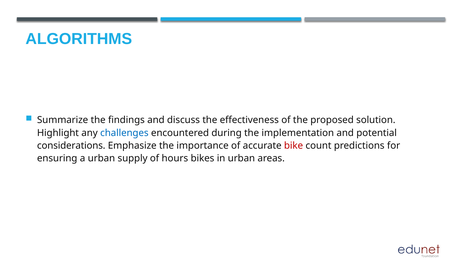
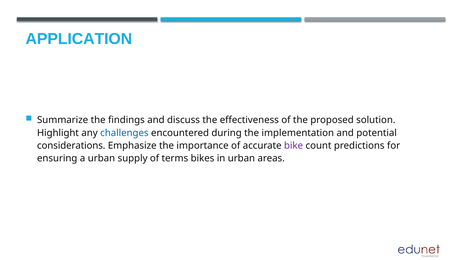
ALGORITHMS: ALGORITHMS -> APPLICATION
bike colour: red -> purple
hours: hours -> terms
